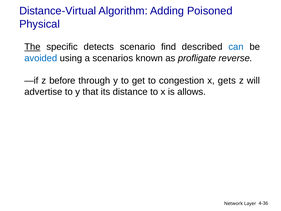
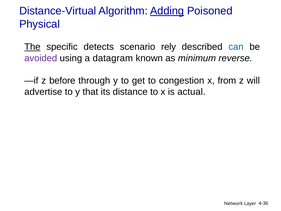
Adding underline: none -> present
find: find -> rely
avoided colour: blue -> purple
scenarios: scenarios -> datagram
profligate: profligate -> minimum
gets: gets -> from
allows: allows -> actual
